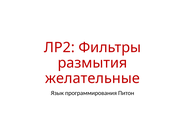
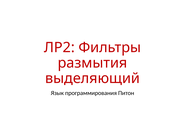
желательные: желательные -> выделяющий
